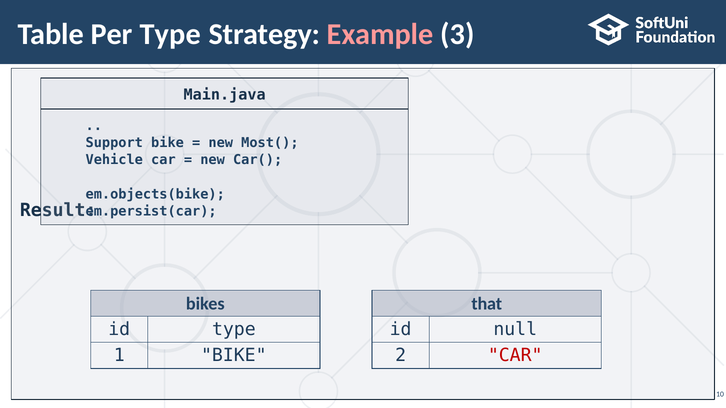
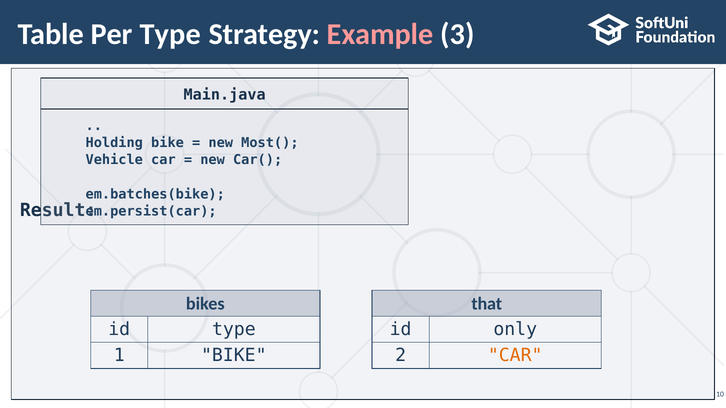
Support: Support -> Holding
em.objects(bike: em.objects(bike -> em.batches(bike
null: null -> only
CAR at (515, 356) colour: red -> orange
